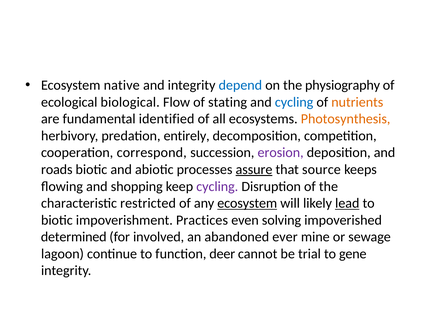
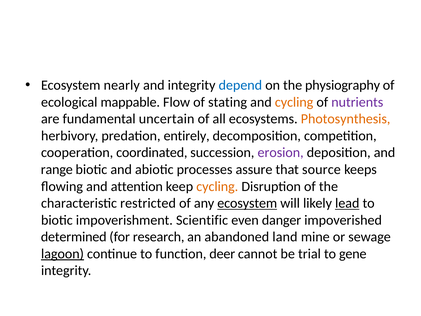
native: native -> nearly
biological: biological -> mappable
cycling at (294, 102) colour: blue -> orange
nutrients colour: orange -> purple
identified: identified -> uncertain
correspond: correspond -> coordinated
roads: roads -> range
assure underline: present -> none
shopping: shopping -> attention
cycling at (217, 186) colour: purple -> orange
Practices: Practices -> Scientific
solving: solving -> danger
involved: involved -> research
ever: ever -> land
lagoon underline: none -> present
